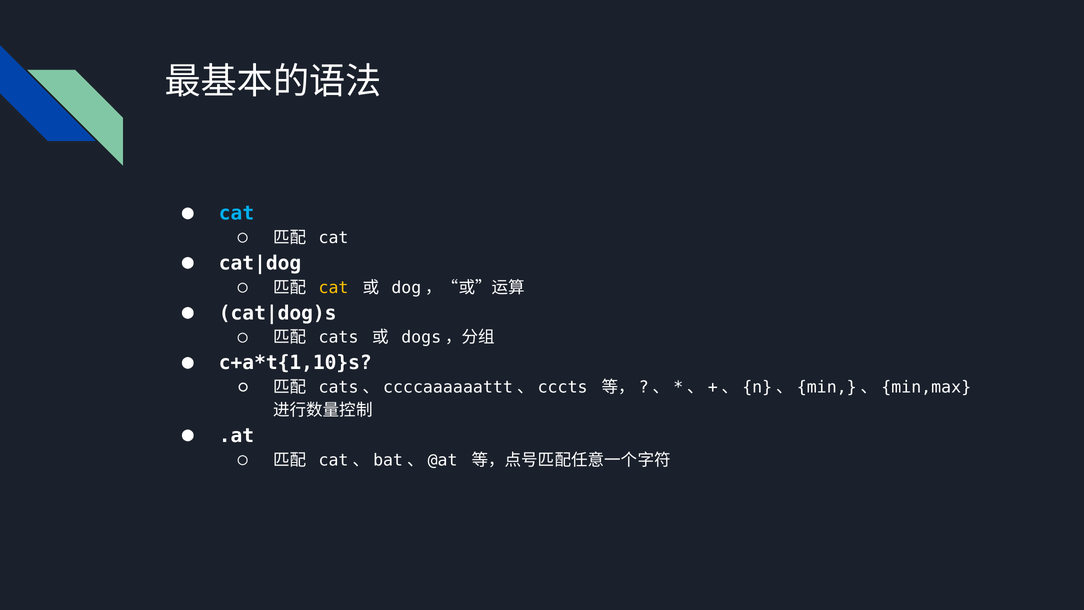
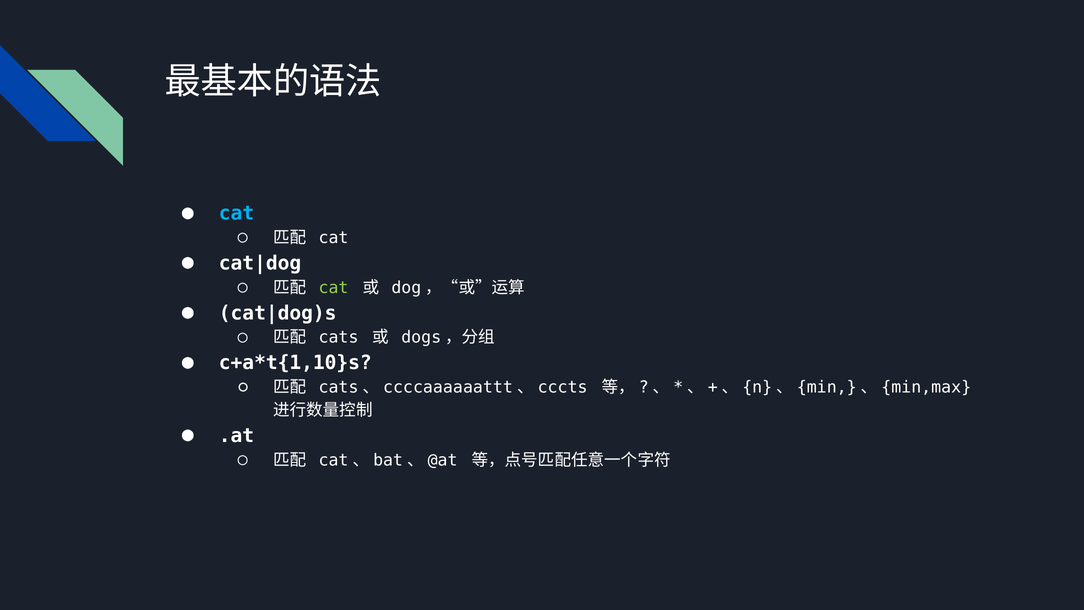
cat at (334, 288) colour: yellow -> light green
